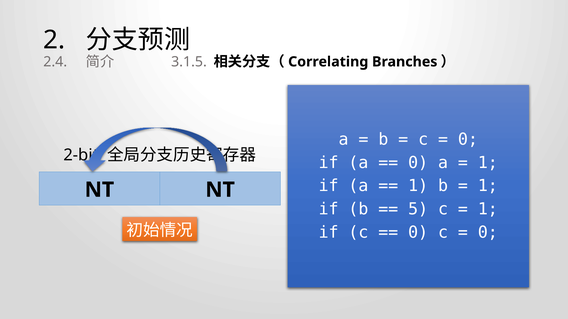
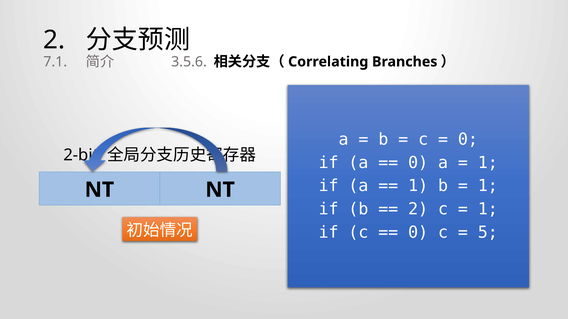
2.4: 2.4 -> 7.1
3.1.5: 3.1.5 -> 3.5.6
5 at (418, 209): 5 -> 2
0 at (488, 233): 0 -> 5
